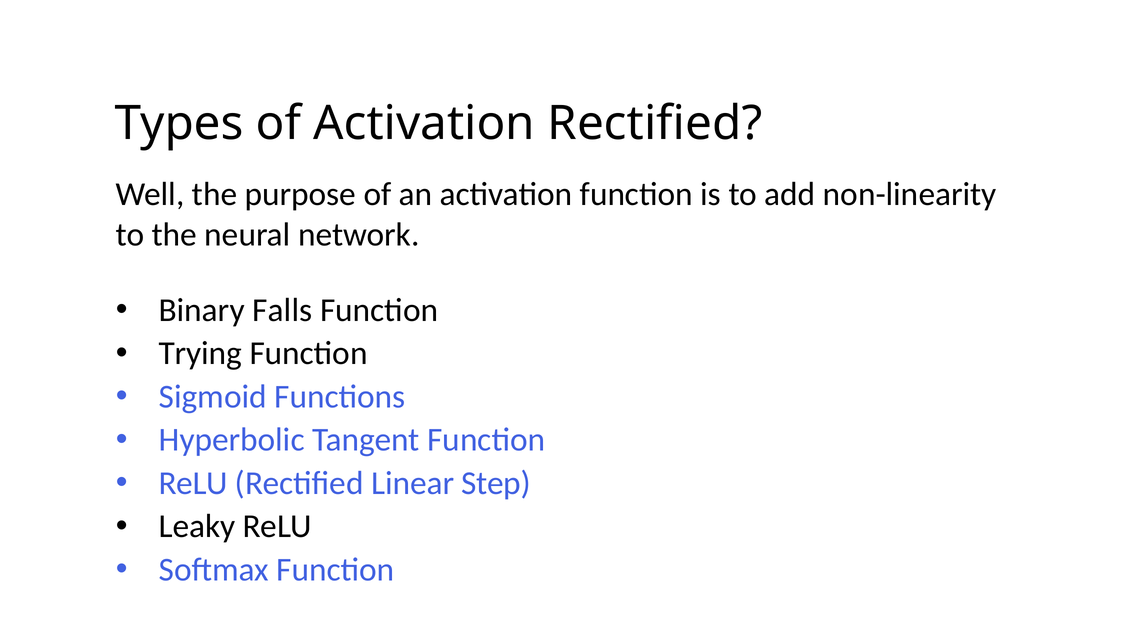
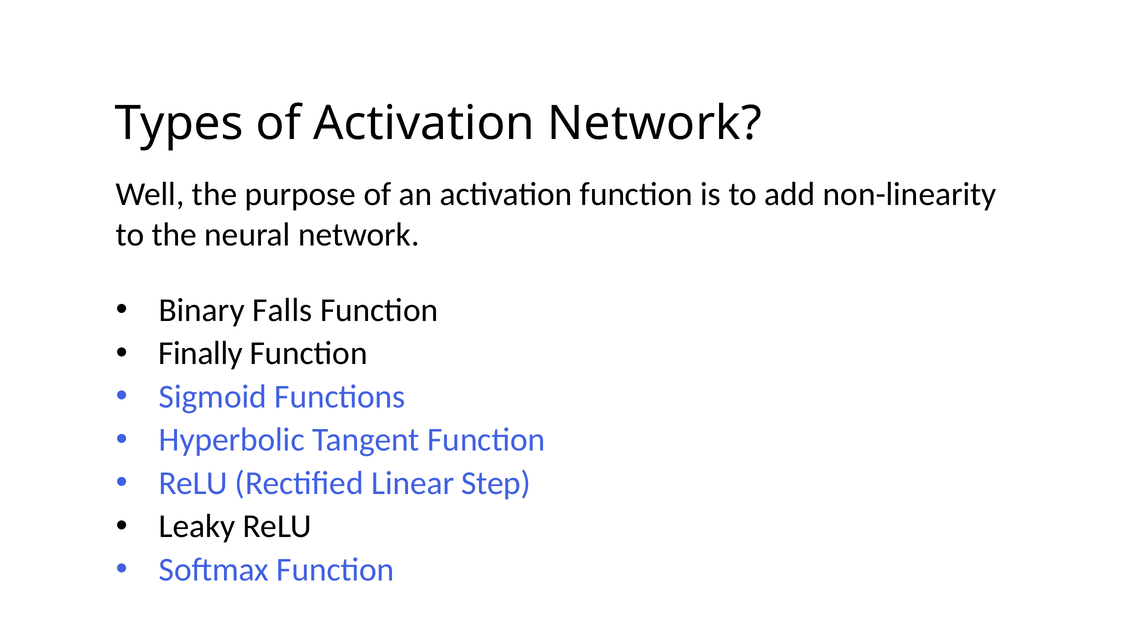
Activation Rectified: Rectified -> Network
Trying: Trying -> Finally
